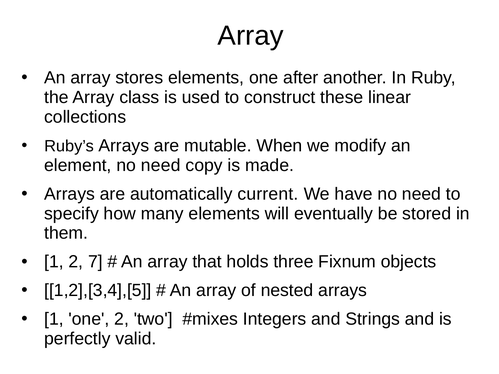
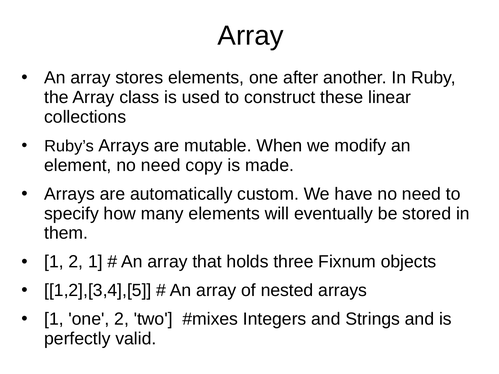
current: current -> custom
2 7: 7 -> 1
